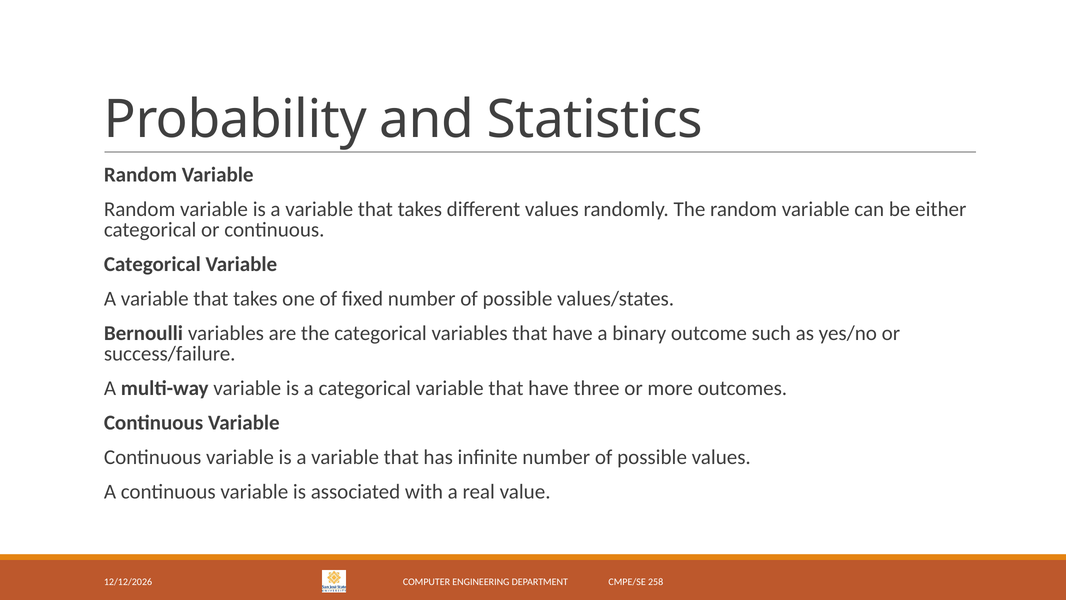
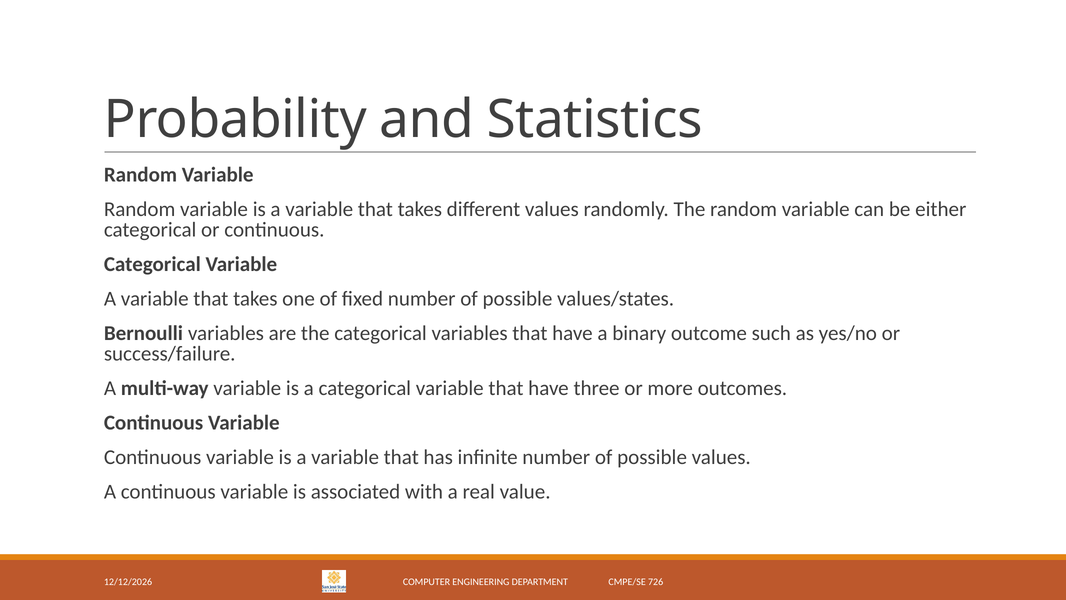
258: 258 -> 726
